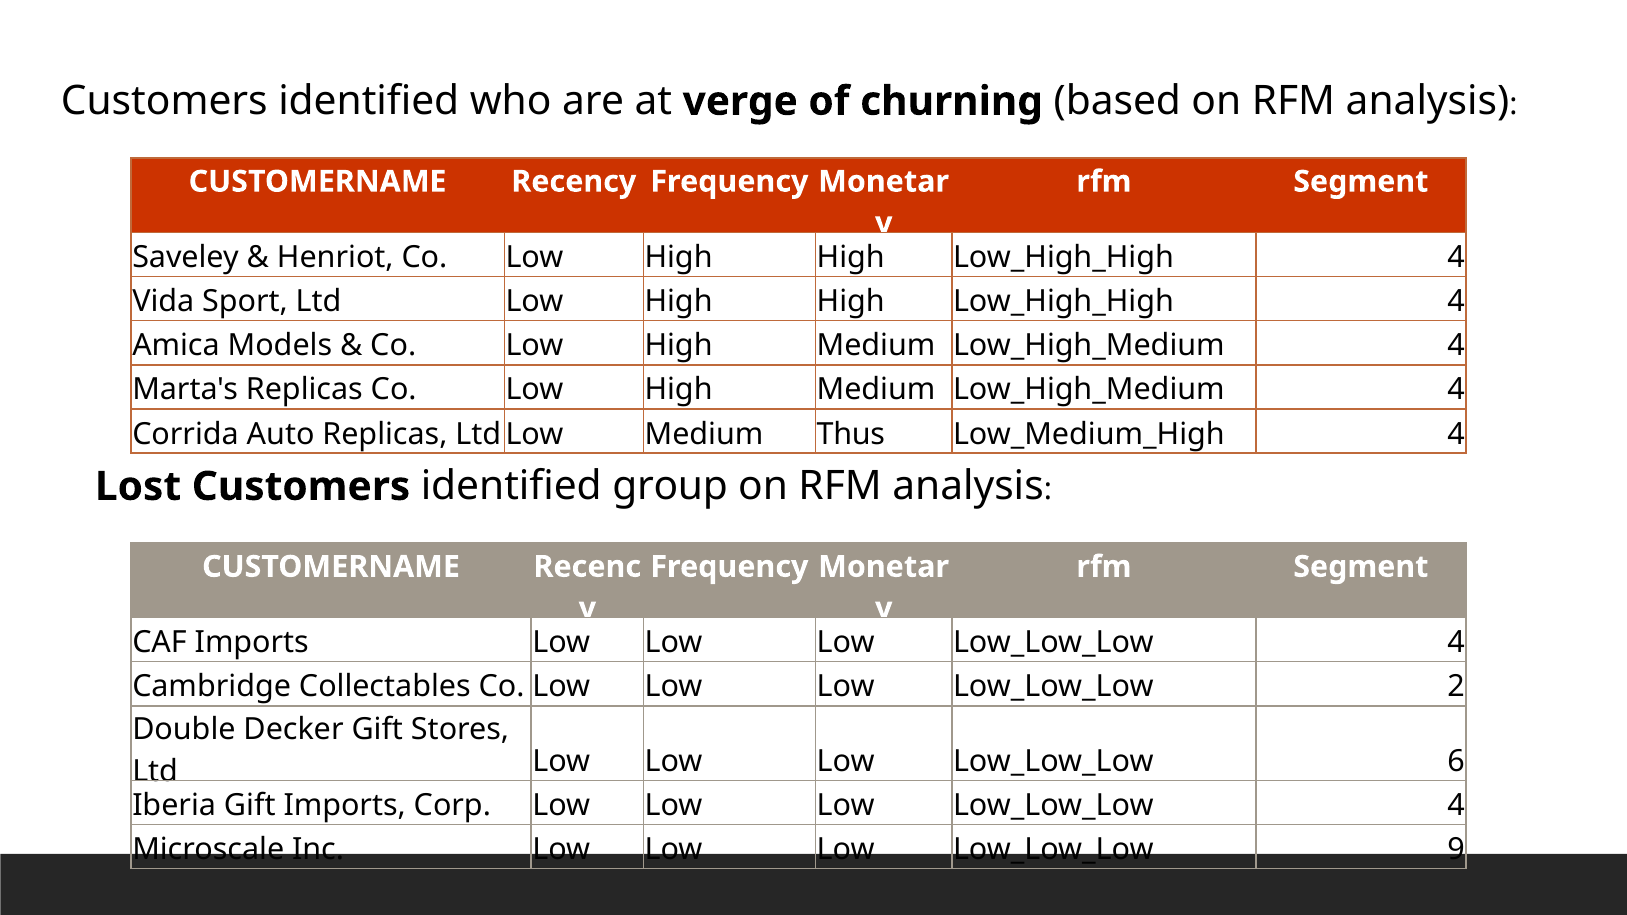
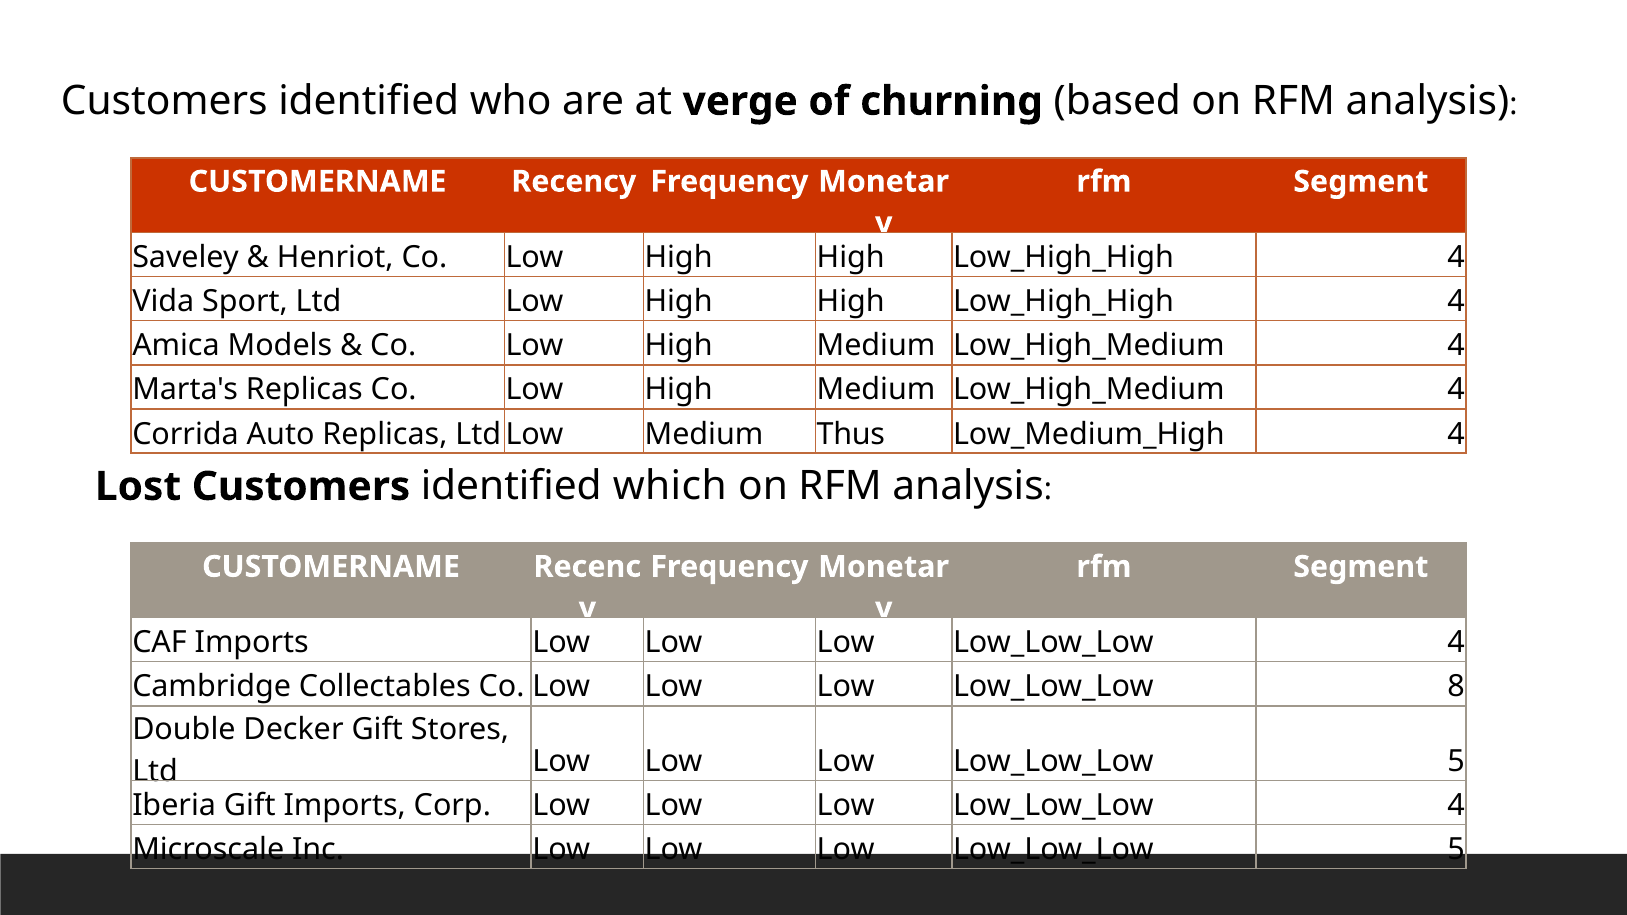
group: group -> which
2: 2 -> 8
6 at (1456, 761): 6 -> 5
9 at (1456, 850): 9 -> 5
